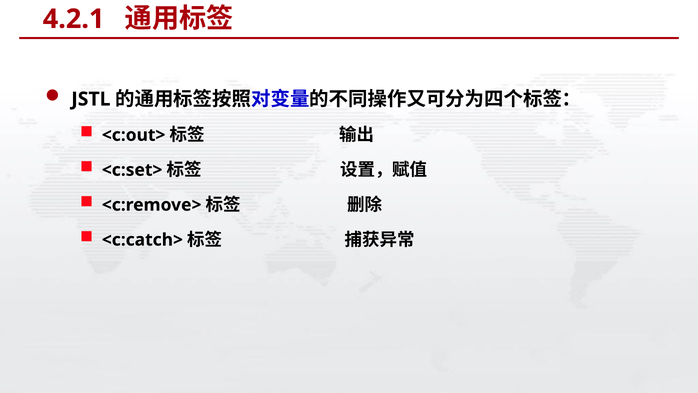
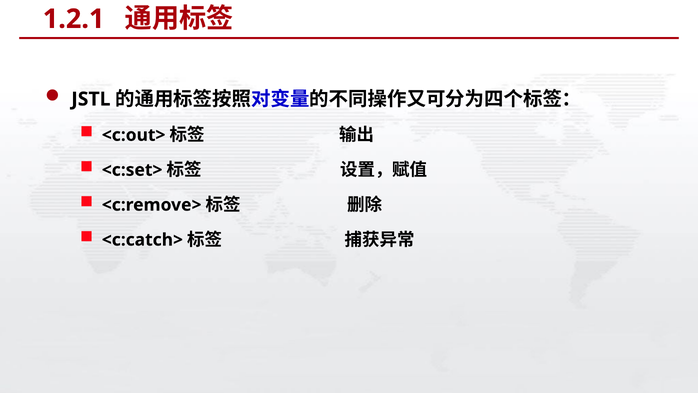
4.2.1: 4.2.1 -> 1.2.1
